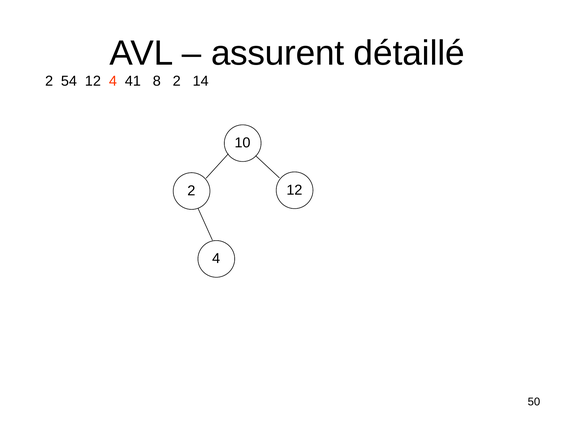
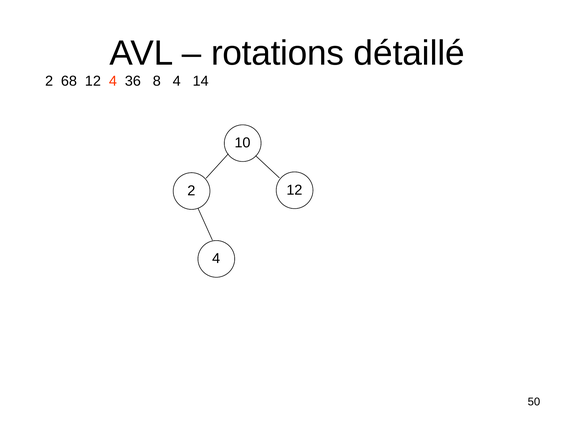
assurent: assurent -> rotations
54: 54 -> 68
41: 41 -> 36
8 2: 2 -> 4
